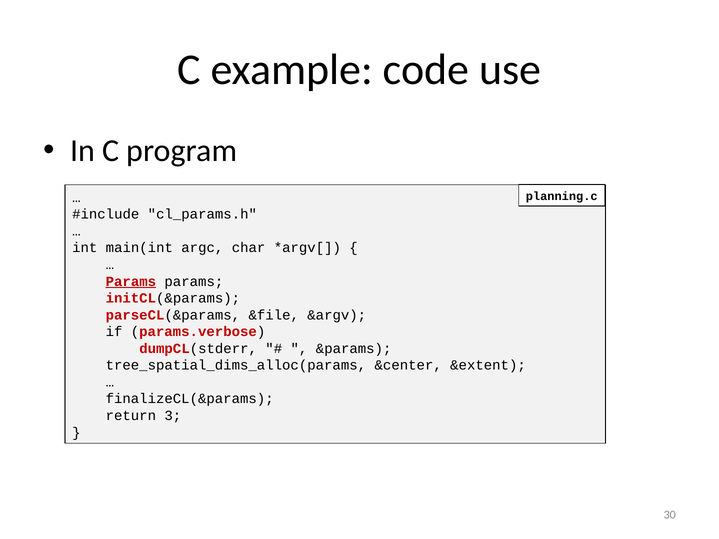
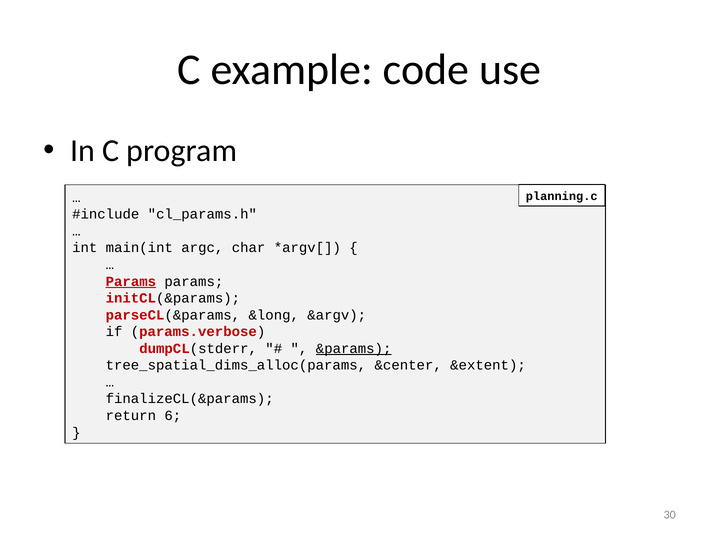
&file: &file -> &long
&params underline: none -> present
3: 3 -> 6
